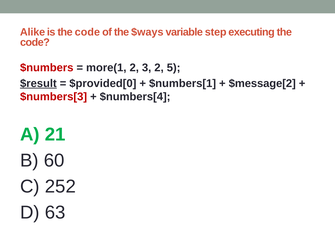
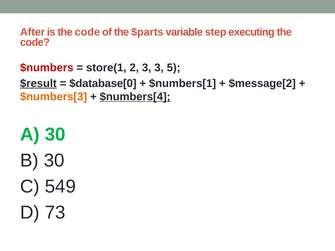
Alike: Alike -> After
$ways: $ways -> $parts
more(1: more(1 -> store(1
3 2: 2 -> 3
$provided[0: $provided[0 -> $database[0
$numbers[3 colour: red -> orange
$numbers[4 underline: none -> present
A 21: 21 -> 30
B 60: 60 -> 30
252: 252 -> 549
63: 63 -> 73
